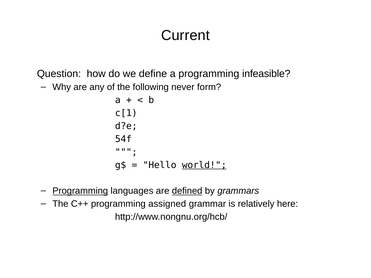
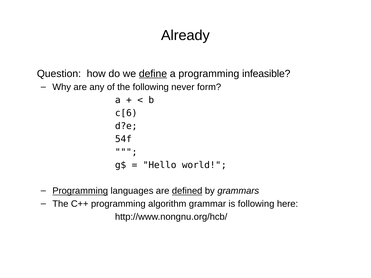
Current: Current -> Already
define underline: none -> present
c[1: c[1 -> c[6
world underline: present -> none
assigned: assigned -> algorithm
is relatively: relatively -> following
